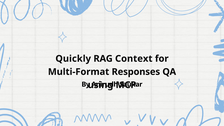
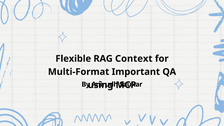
Quickly: Quickly -> Flexible
Responses: Responses -> Important
